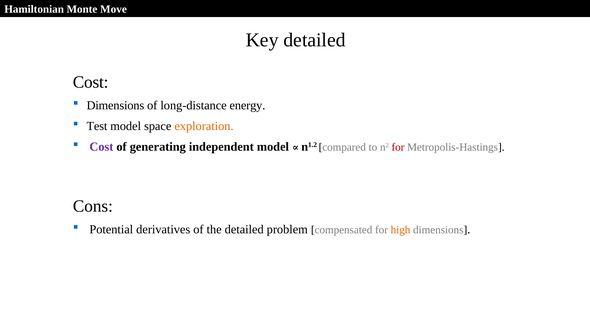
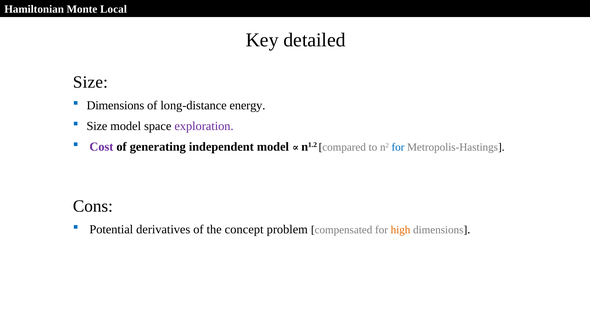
Move: Move -> Local
Cost at (91, 82): Cost -> Size
Test at (97, 126): Test -> Size
exploration colour: orange -> purple
for at (398, 147) colour: red -> blue
the detailed: detailed -> concept
